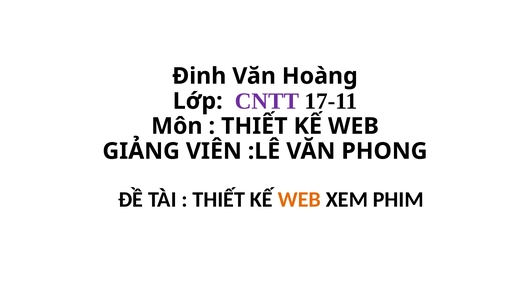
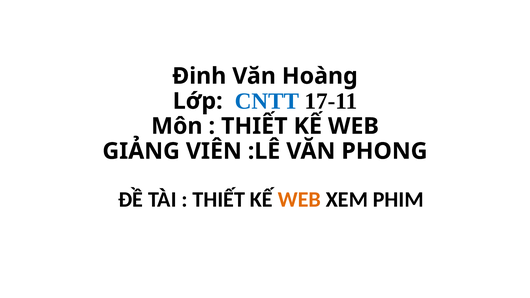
CNTT colour: purple -> blue
